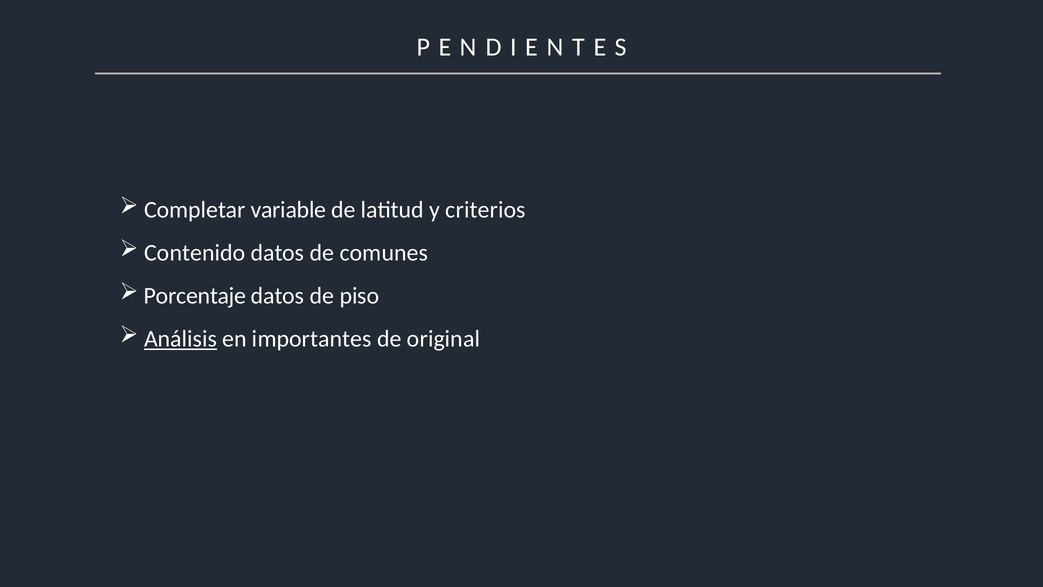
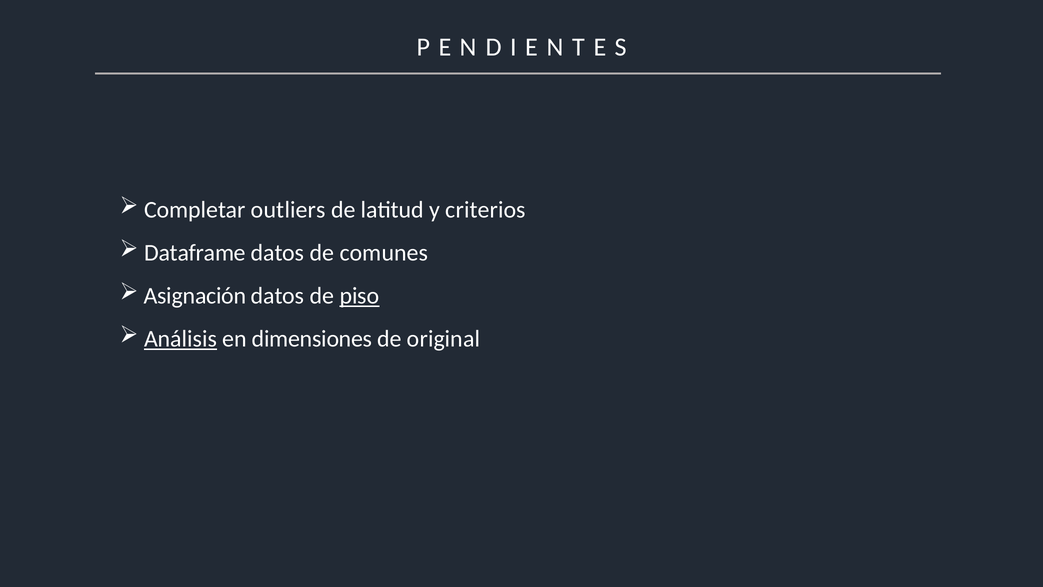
variable: variable -> outliers
Contenido: Contenido -> Dataframe
Porcentaje: Porcentaje -> Asignación
piso underline: none -> present
importantes: importantes -> dimensiones
